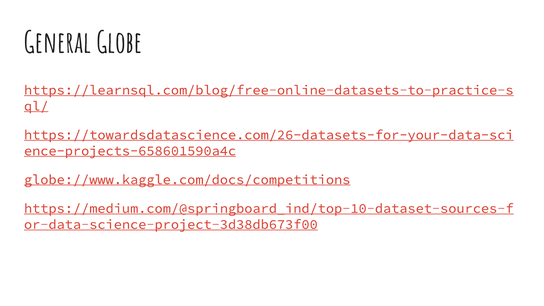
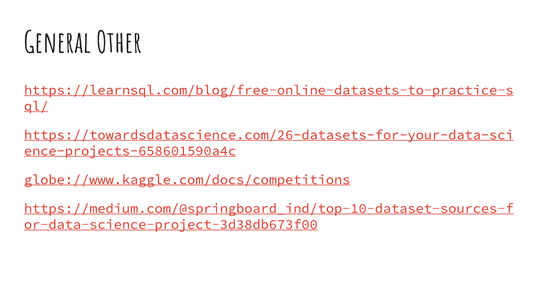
Globe: Globe -> Other
